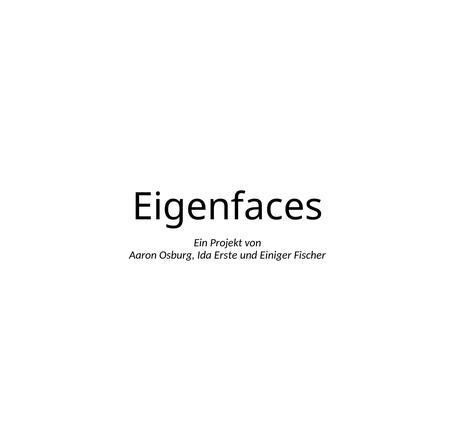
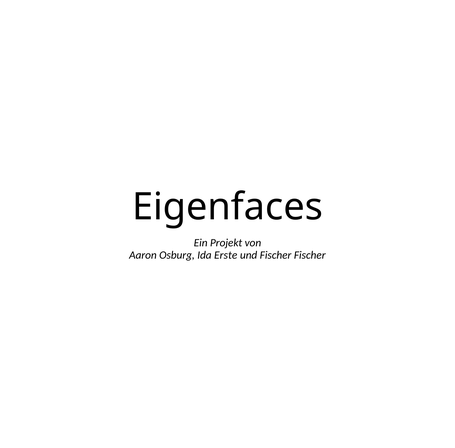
und Einiger: Einiger -> Fischer
